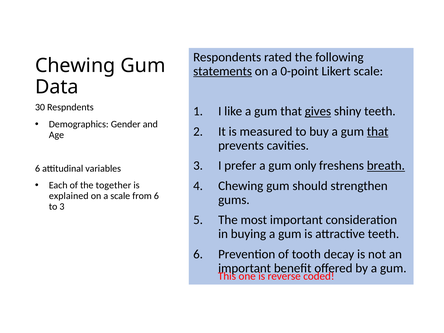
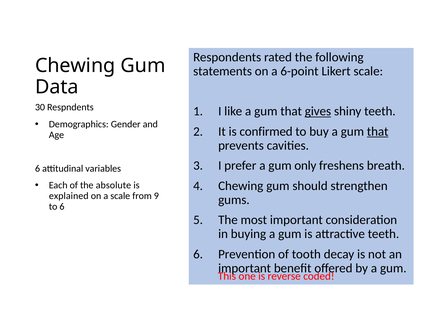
statements underline: present -> none
0-point: 0-point -> 6-point
measured: measured -> confirmed
breath underline: present -> none
together: together -> absolute
from 6: 6 -> 9
to 3: 3 -> 6
